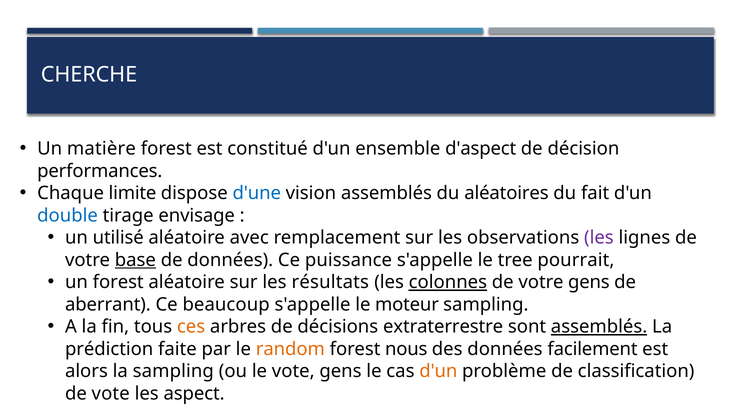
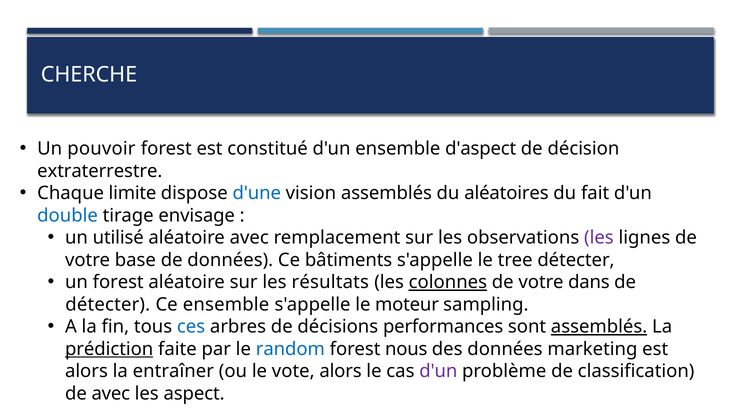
matière: matière -> pouvoir
performances: performances -> extraterrestre
base underline: present -> none
puissance: puissance -> bâtiments
tree pourrait: pourrait -> détecter
votre gens: gens -> dans
aberrant at (108, 304): aberrant -> détecter
Ce beaucoup: beaucoup -> ensemble
ces colour: orange -> blue
extraterrestre: extraterrestre -> performances
prédiction underline: none -> present
random colour: orange -> blue
facilement: facilement -> marketing
la sampling: sampling -> entraîner
vote gens: gens -> alors
d'un at (438, 371) colour: orange -> purple
de vote: vote -> avec
